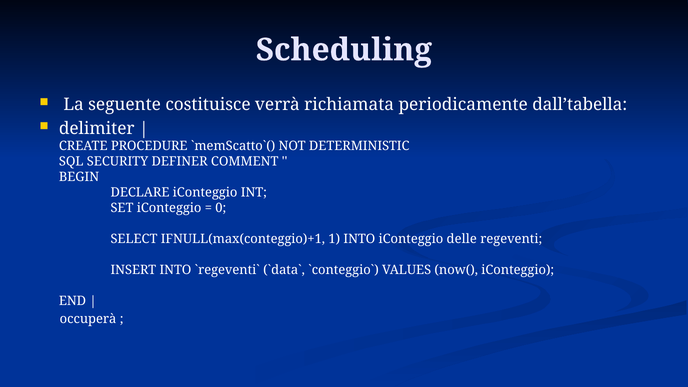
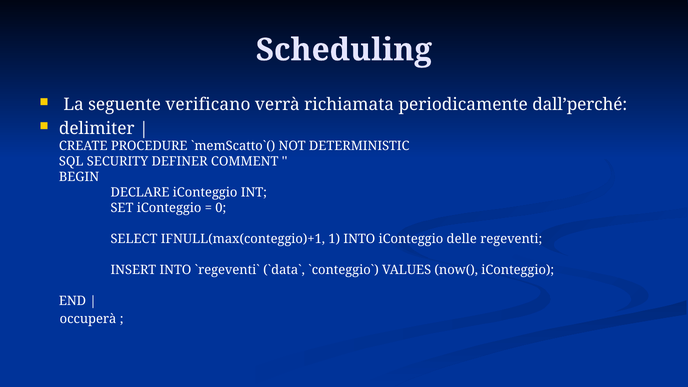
costituisce: costituisce -> verificano
dall’tabella: dall’tabella -> dall’perché
